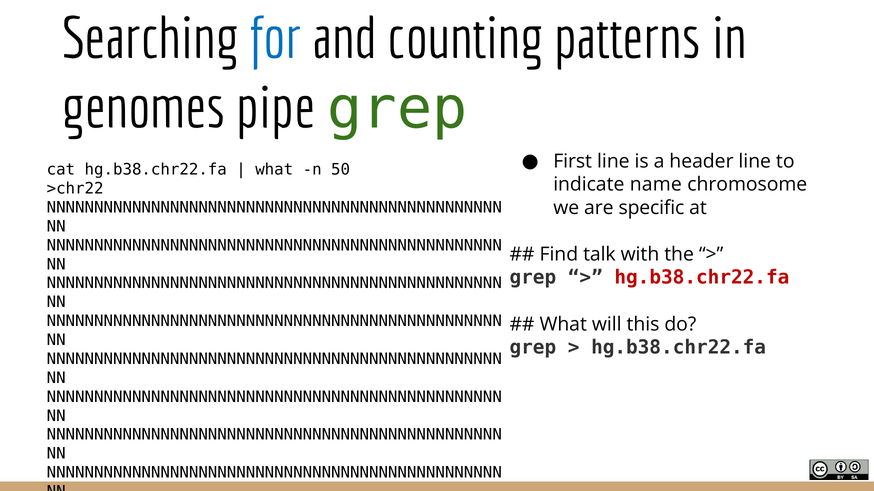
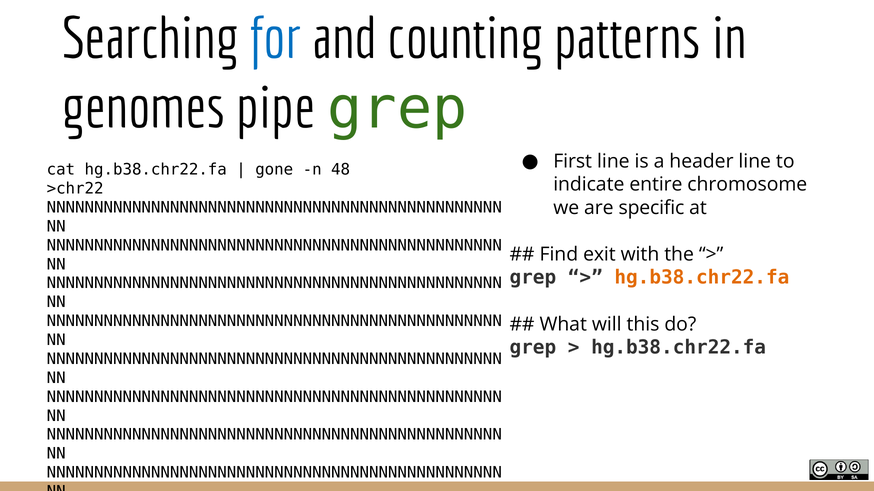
what at (274, 170): what -> gone
50: 50 -> 48
name: name -> entire
talk: talk -> exit
hg.b38.chr22.fa at (702, 278) colour: red -> orange
